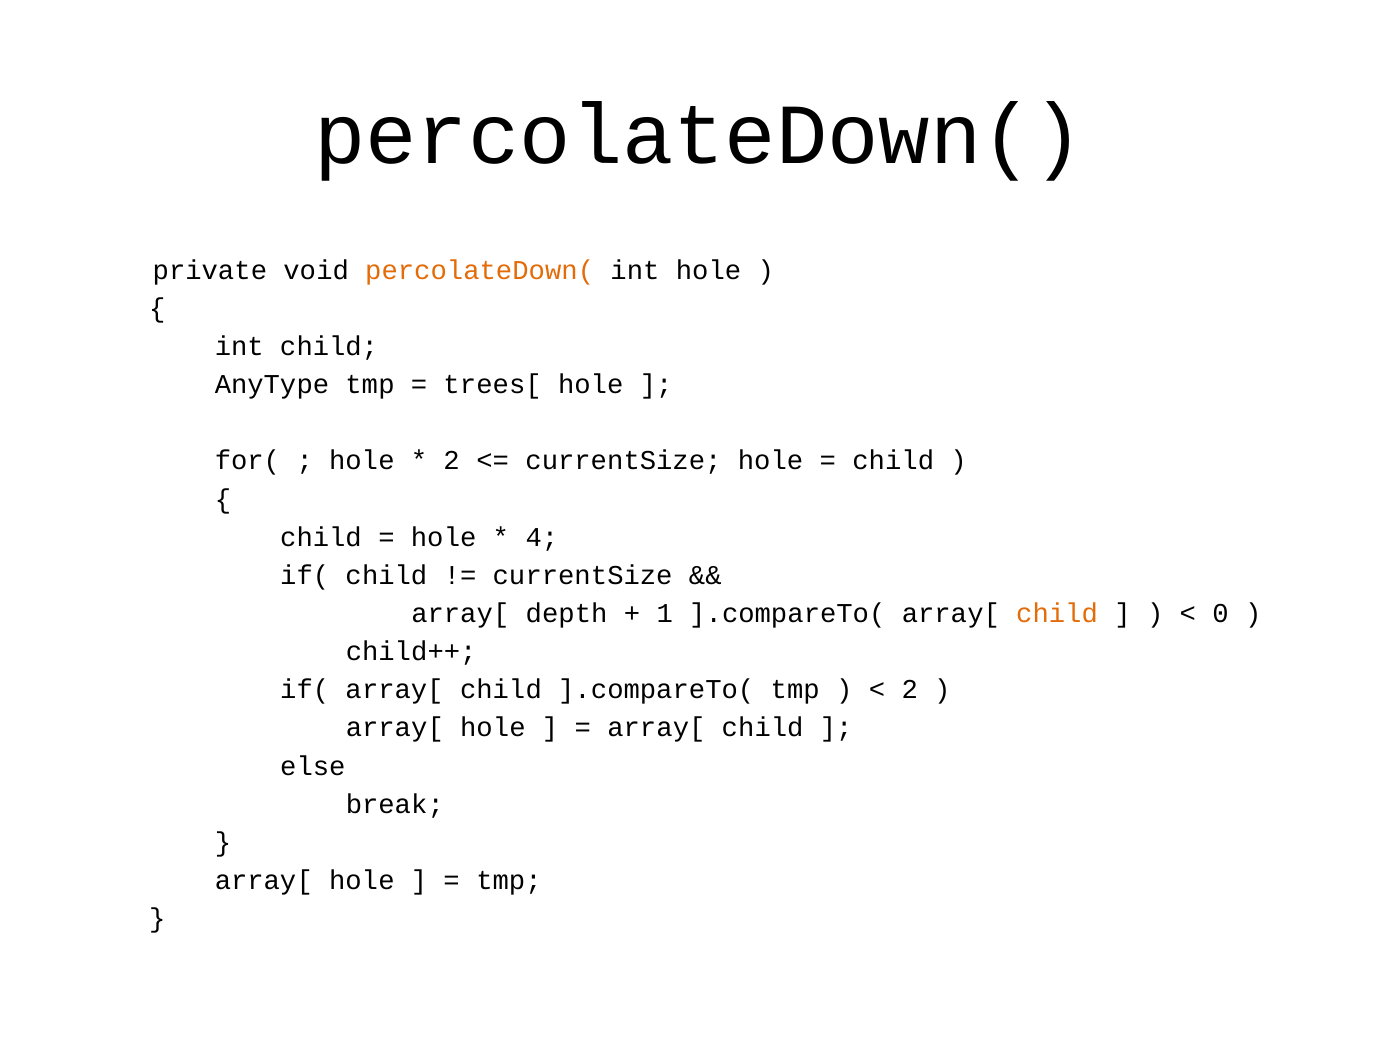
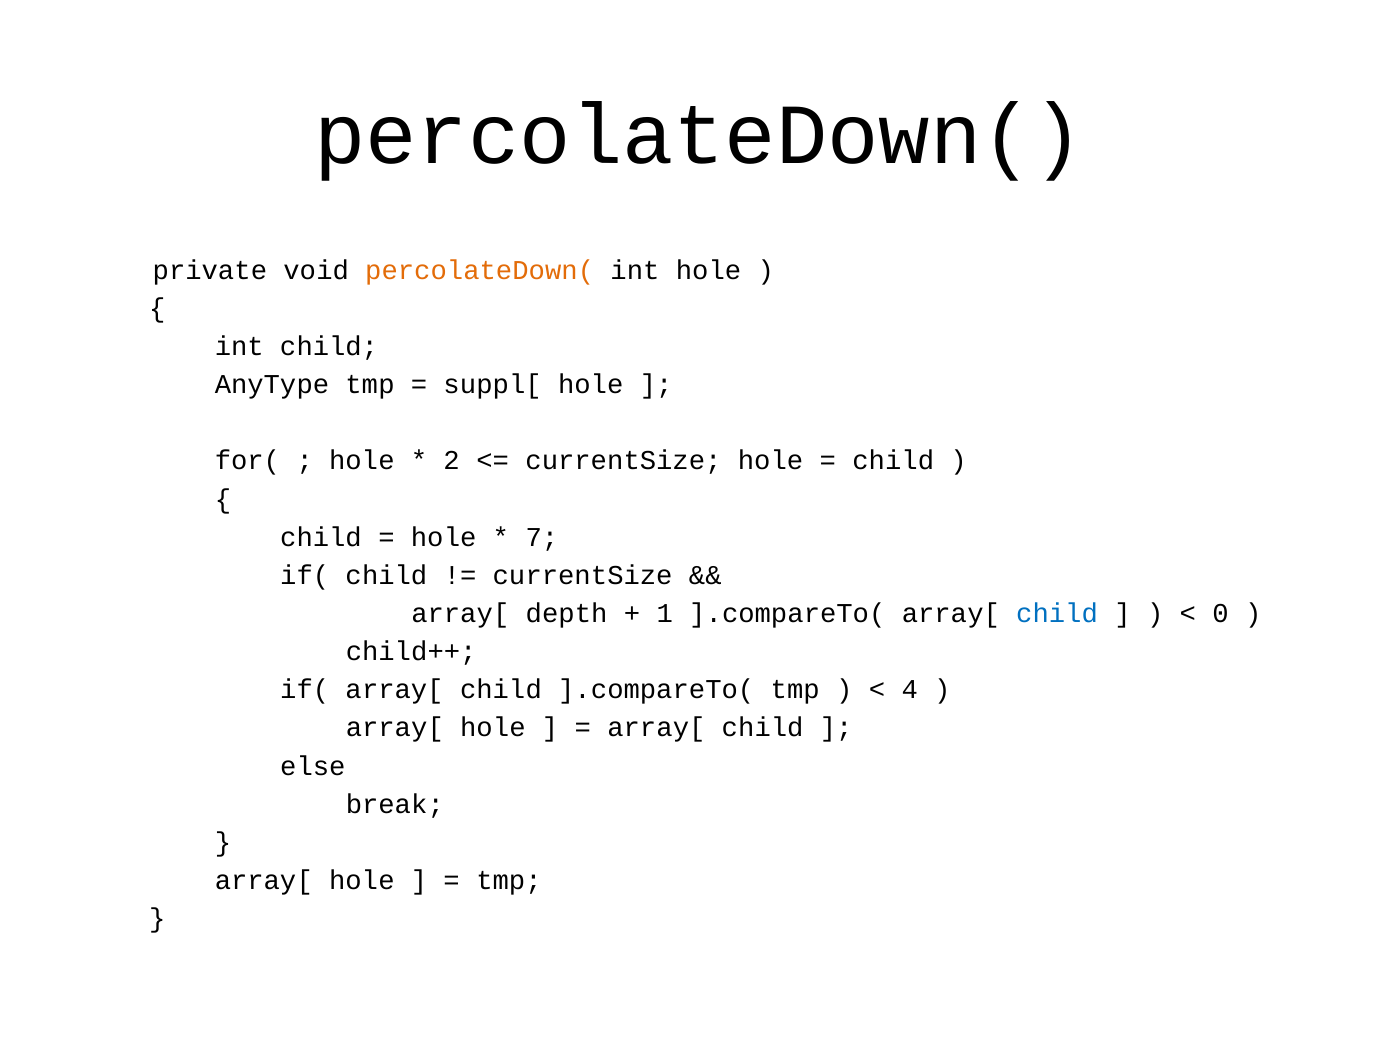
trees[: trees[ -> suppl[
4: 4 -> 7
child at (1057, 613) colour: orange -> blue
2 at (910, 689): 2 -> 4
